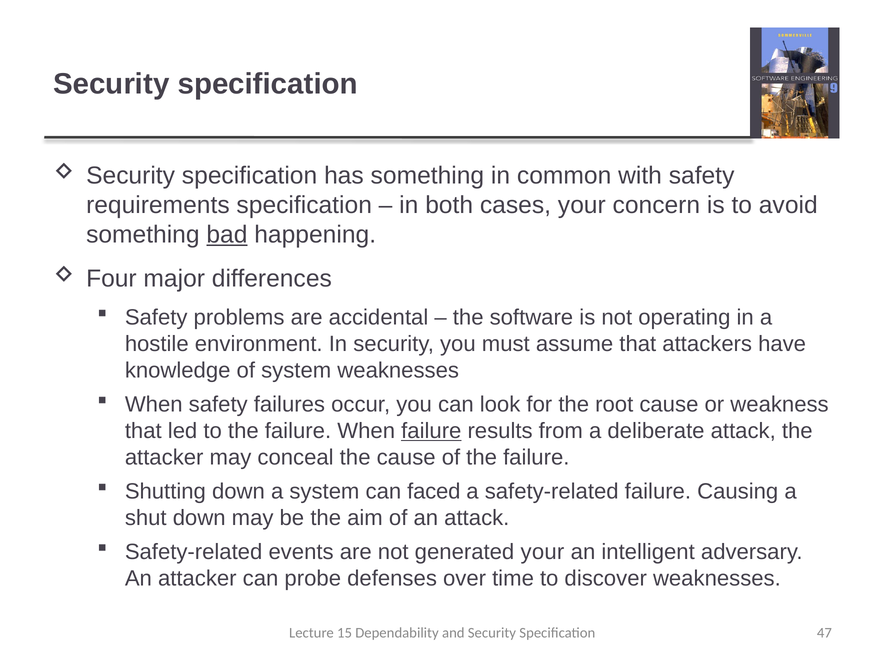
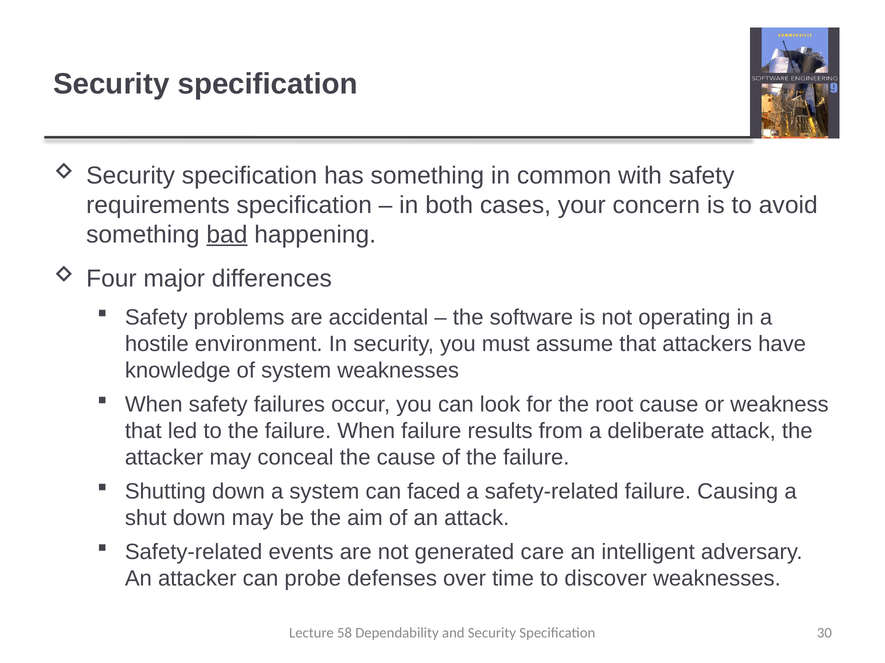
failure at (431, 432) underline: present -> none
generated your: your -> care
15: 15 -> 58
47: 47 -> 30
